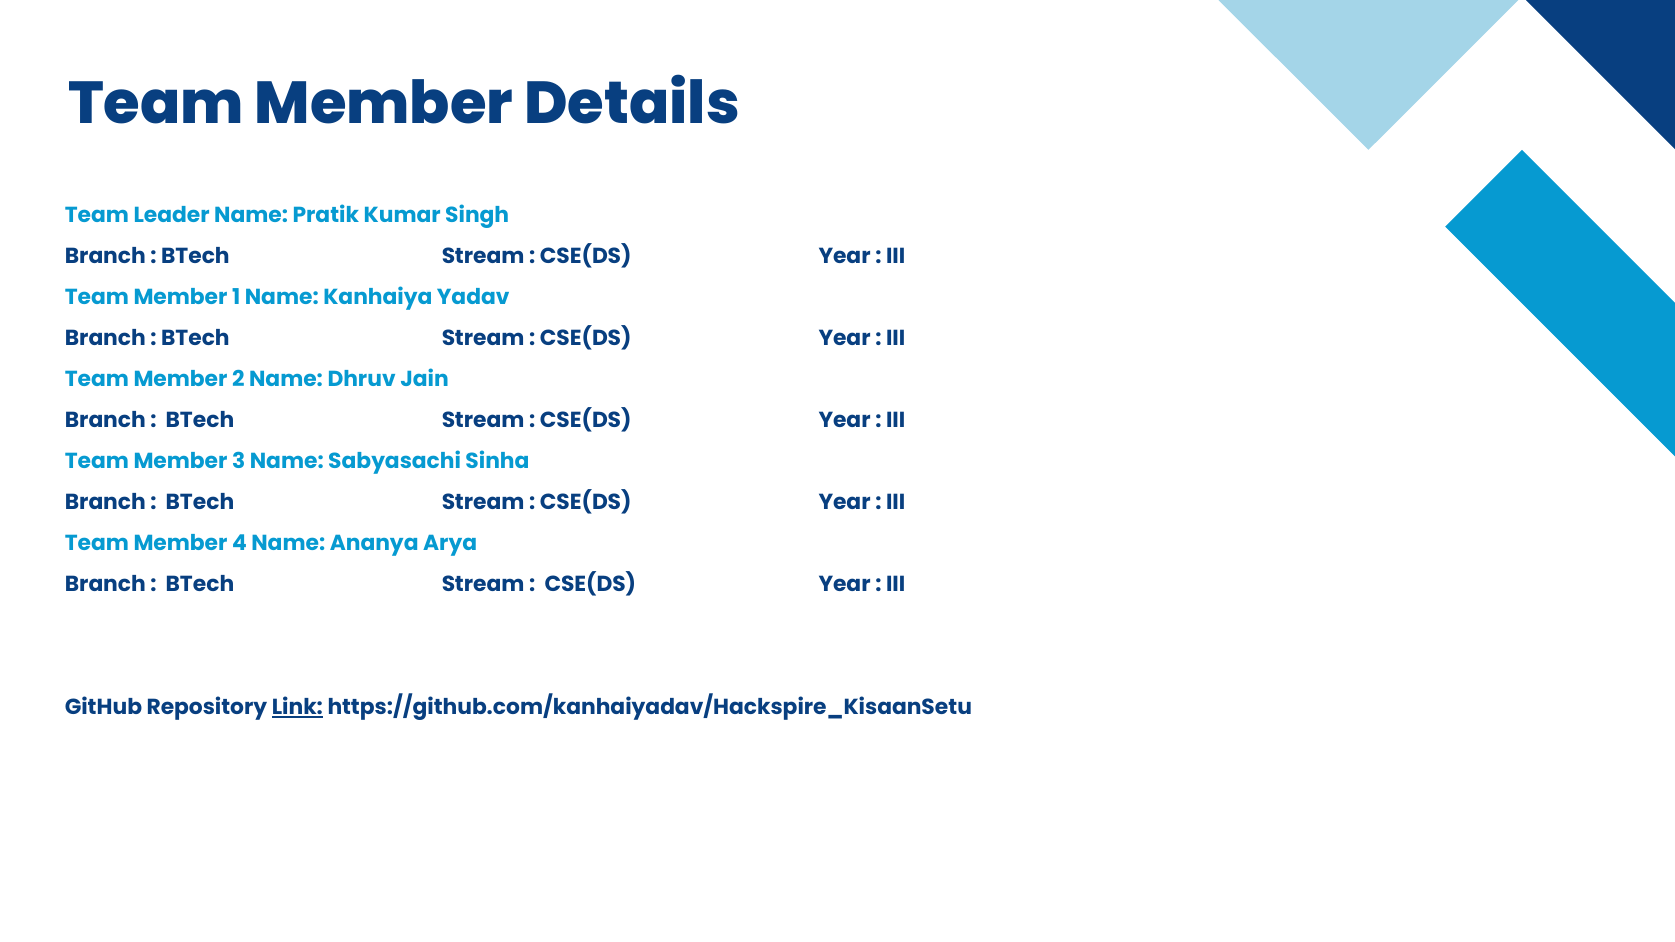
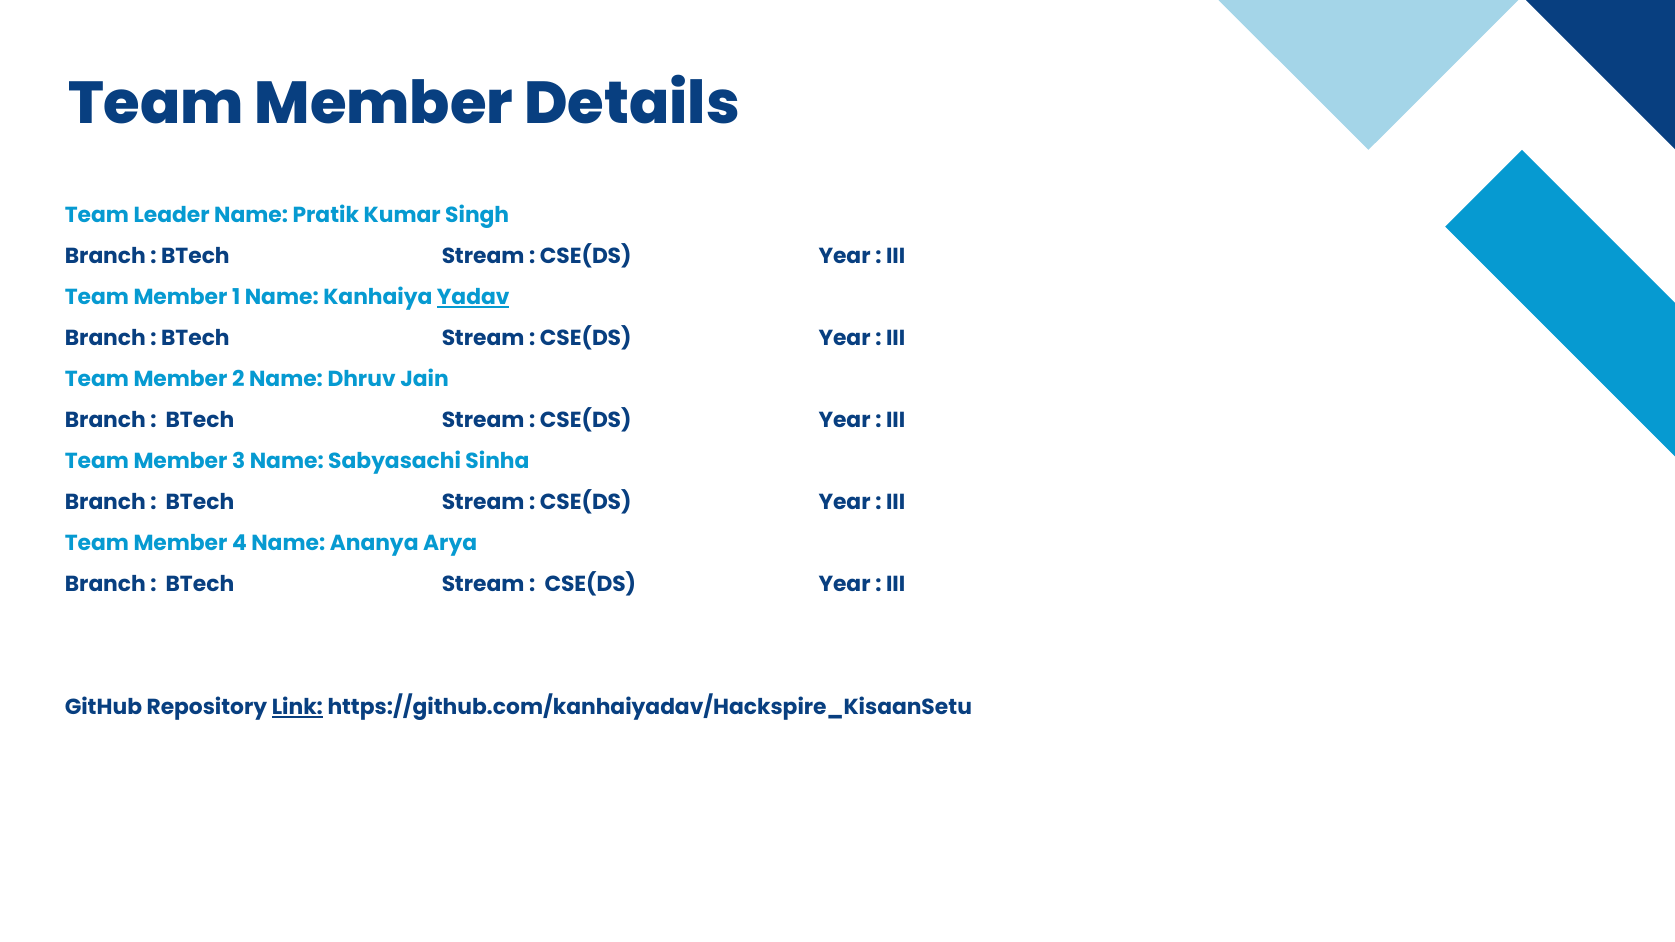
Yadav underline: none -> present
